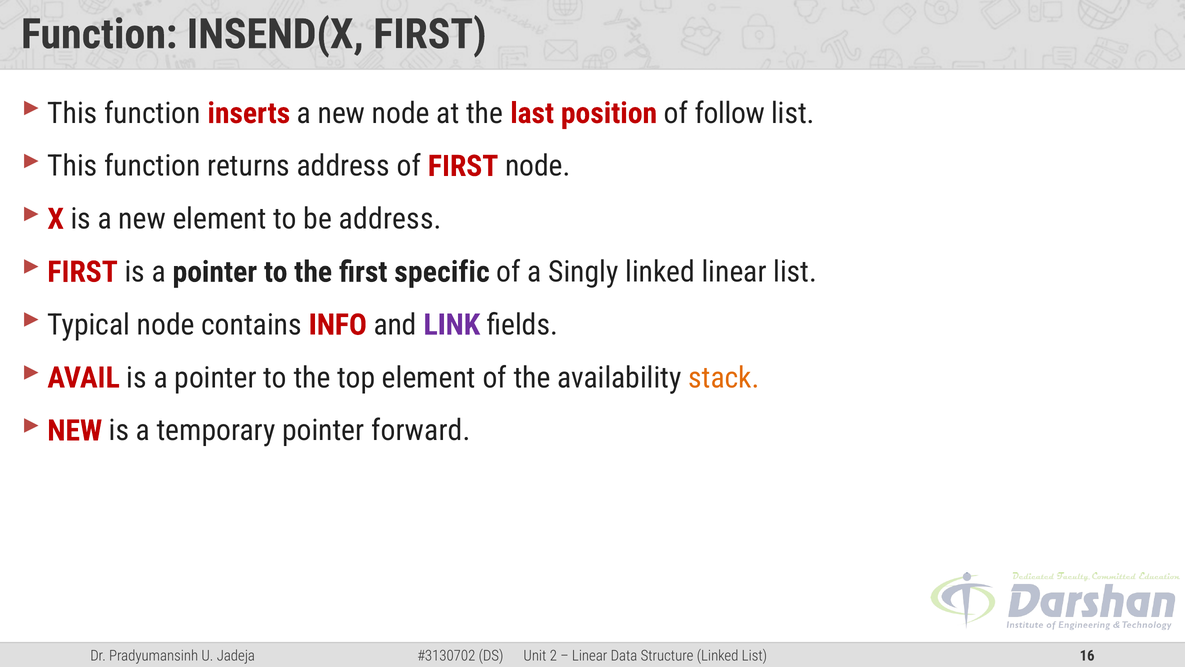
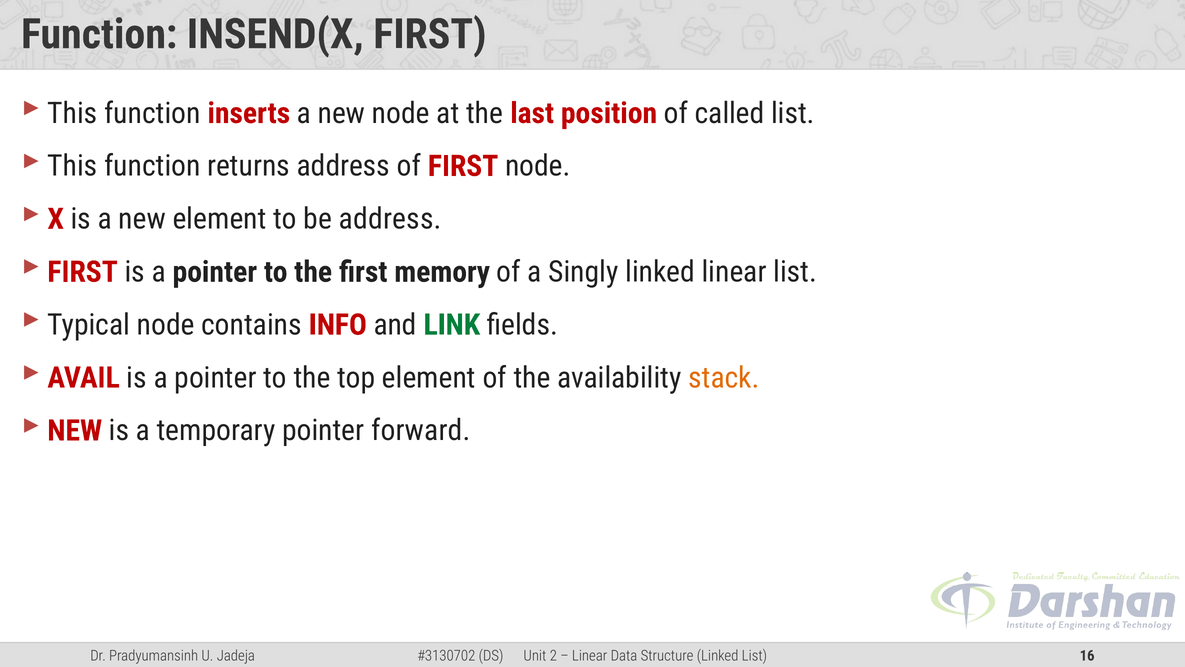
follow: follow -> called
specific: specific -> memory
LINK colour: purple -> green
